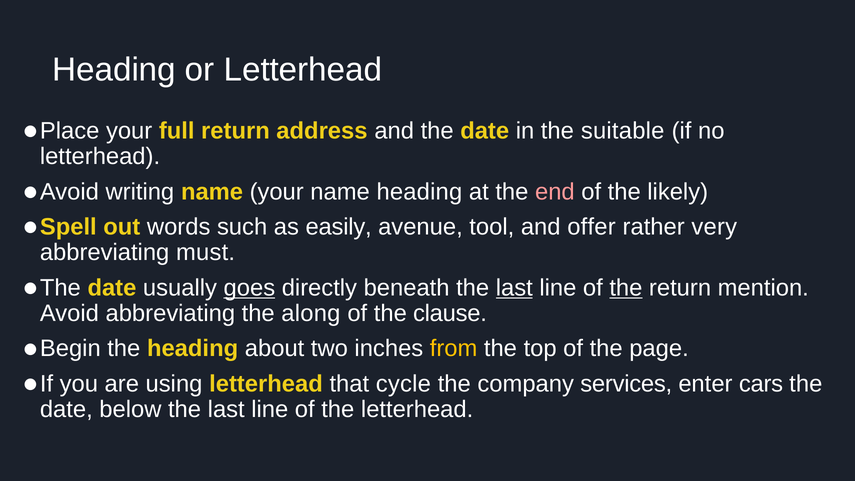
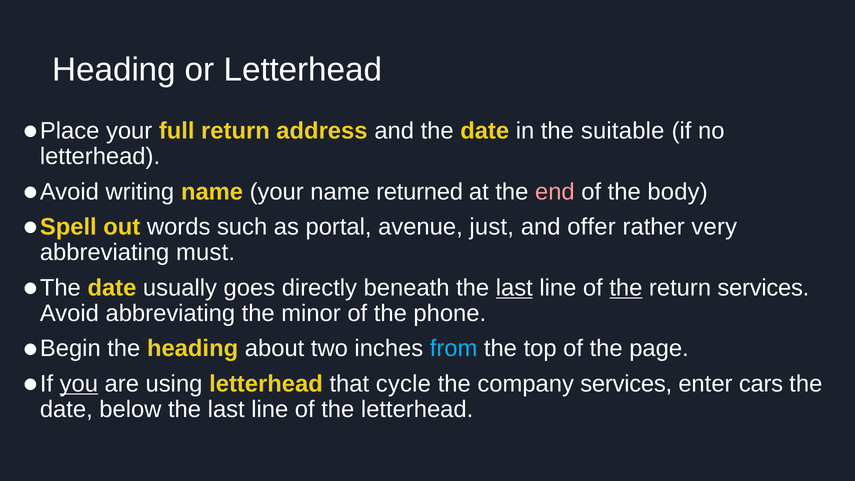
name heading: heading -> returned
likely: likely -> body
easily: easily -> portal
tool: tool -> just
goes underline: present -> none
return mention: mention -> services
along: along -> minor
clause: clause -> phone
from colour: yellow -> light blue
you underline: none -> present
